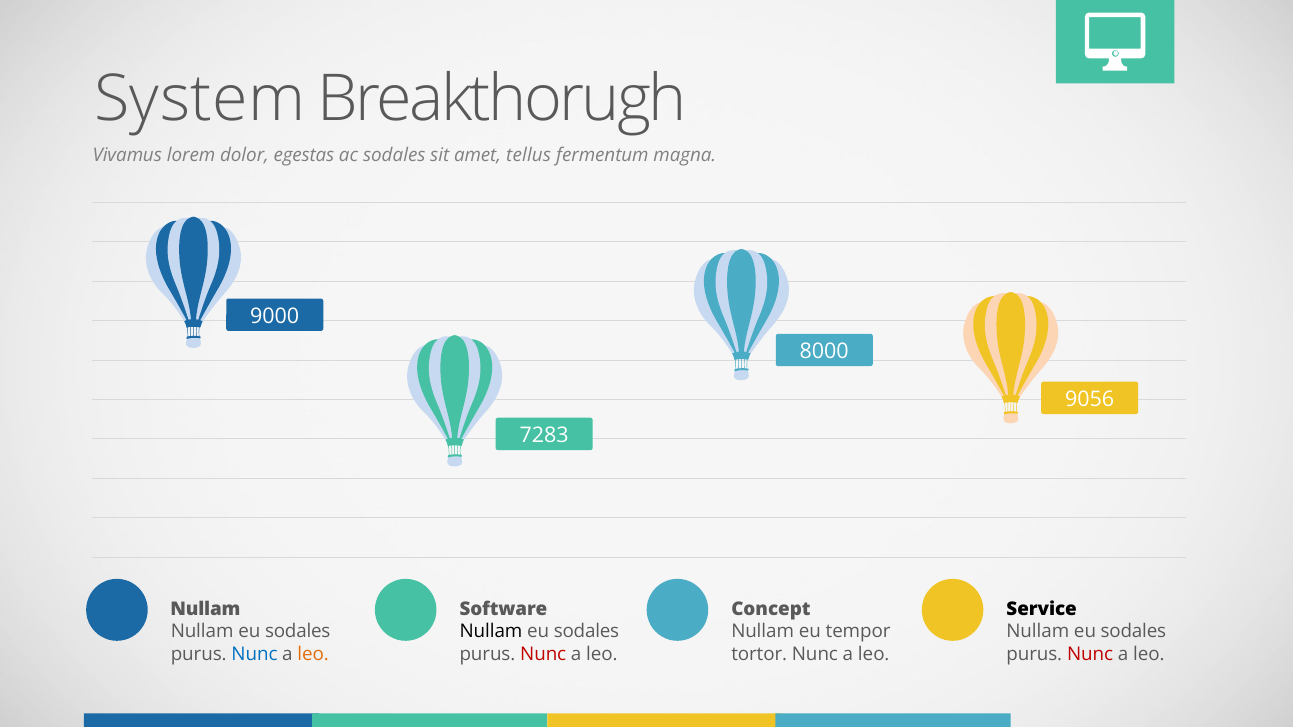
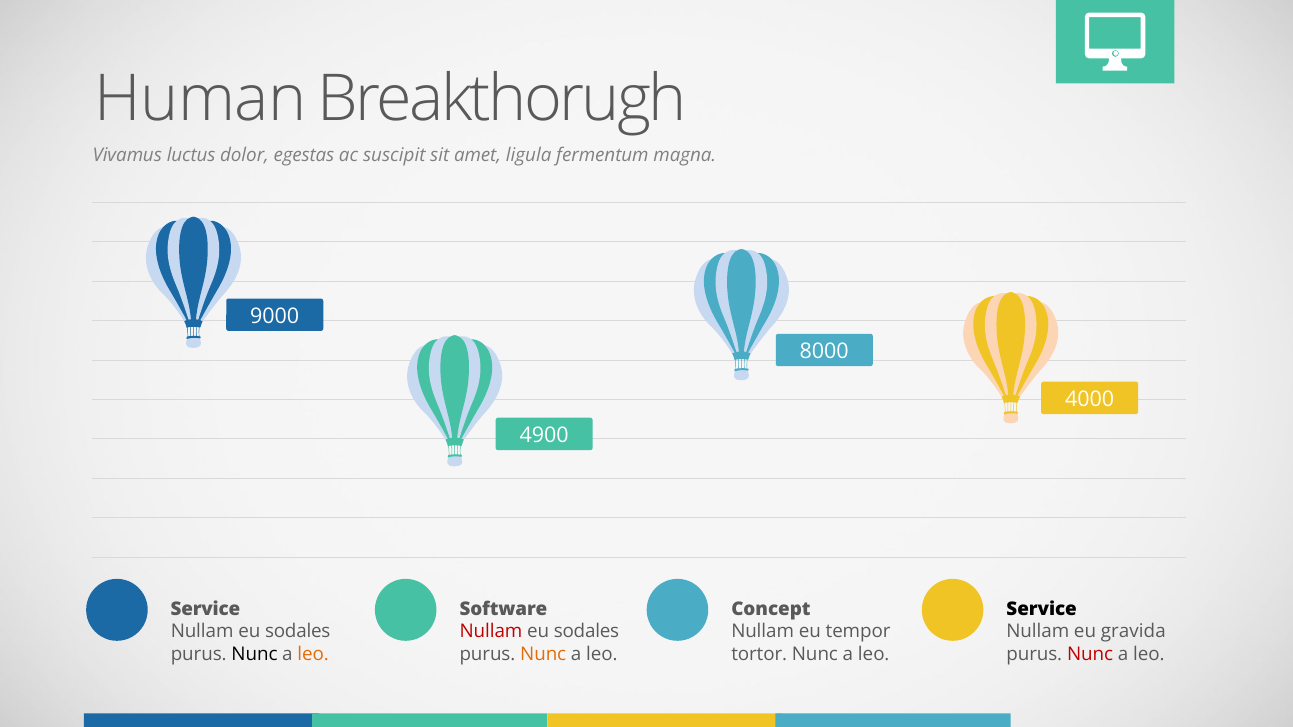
System: System -> Human
lorem: lorem -> luctus
ac sodales: sodales -> suscipit
tellus: tellus -> ligula
9056: 9056 -> 4000
7283: 7283 -> 4900
Nullam at (205, 609): Nullam -> Service
Nullam at (491, 632) colour: black -> red
sodales at (1133, 632): sodales -> gravida
Nunc at (254, 655) colour: blue -> black
Nunc at (543, 655) colour: red -> orange
